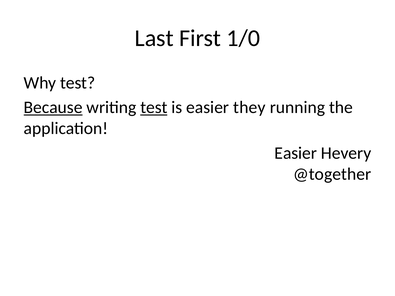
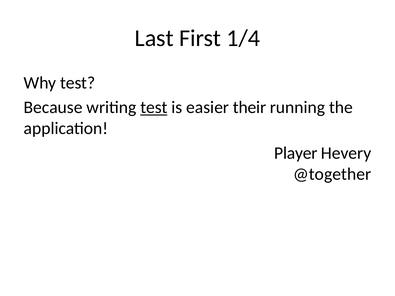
1/0: 1/0 -> 1/4
Because underline: present -> none
they: they -> their
Easier at (296, 153): Easier -> Player
